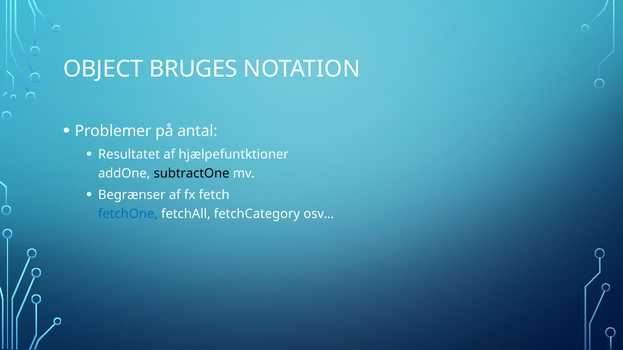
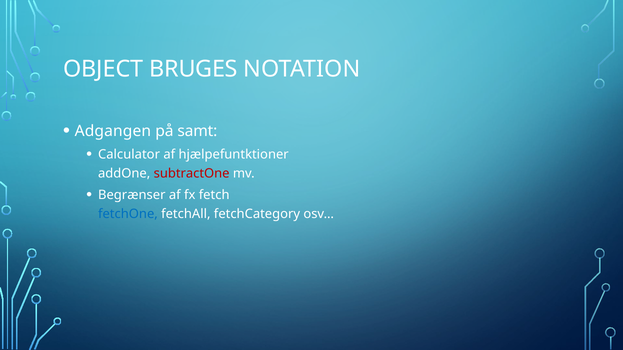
Problemer: Problemer -> Adgangen
antal: antal -> samt
Resultatet: Resultatet -> Calculator
subtractOne colour: black -> red
